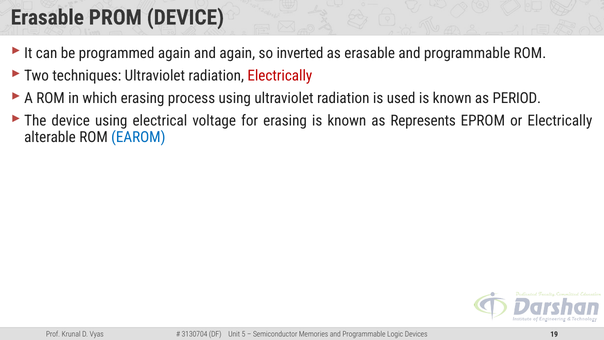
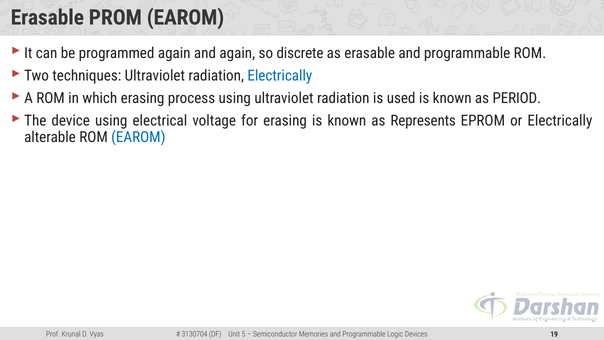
PROM DEVICE: DEVICE -> EAROM
inverted: inverted -> discrete
Electrically at (280, 76) colour: red -> blue
